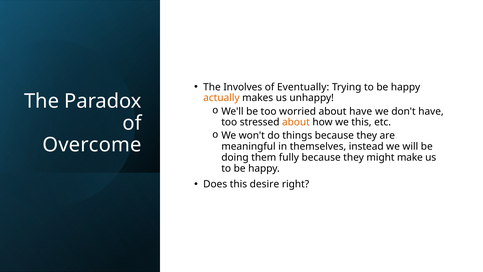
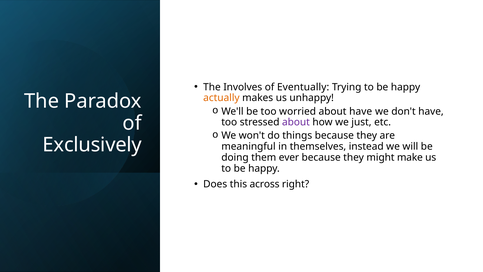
about at (296, 122) colour: orange -> purple
we this: this -> just
Overcome: Overcome -> Exclusively
fully: fully -> ever
desire: desire -> across
